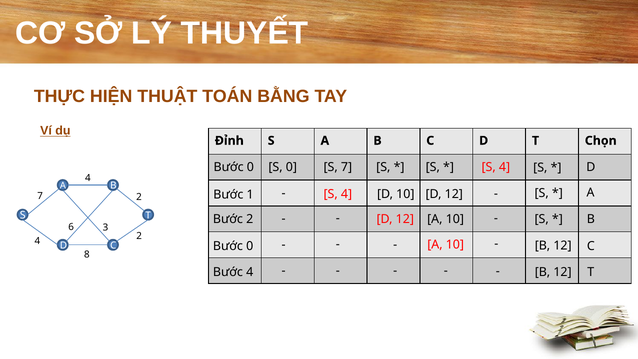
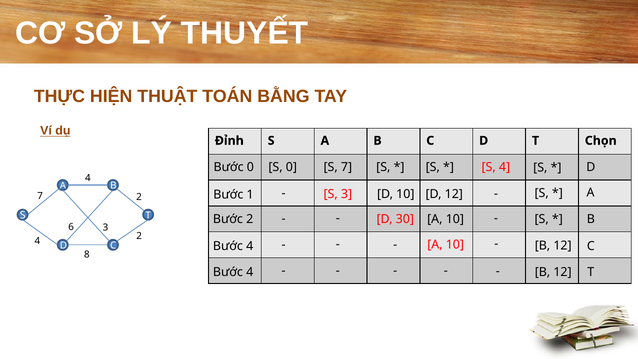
4 at (347, 194): 4 -> 3
12 at (405, 219): 12 -> 30
0 at (250, 246): 0 -> 4
